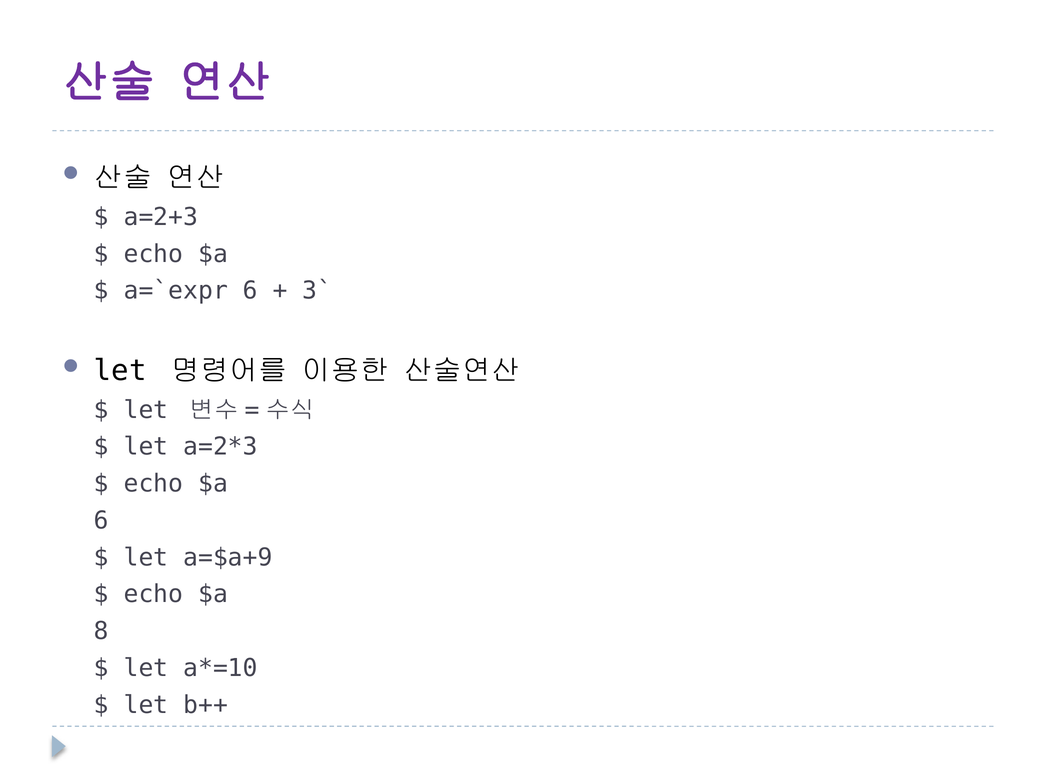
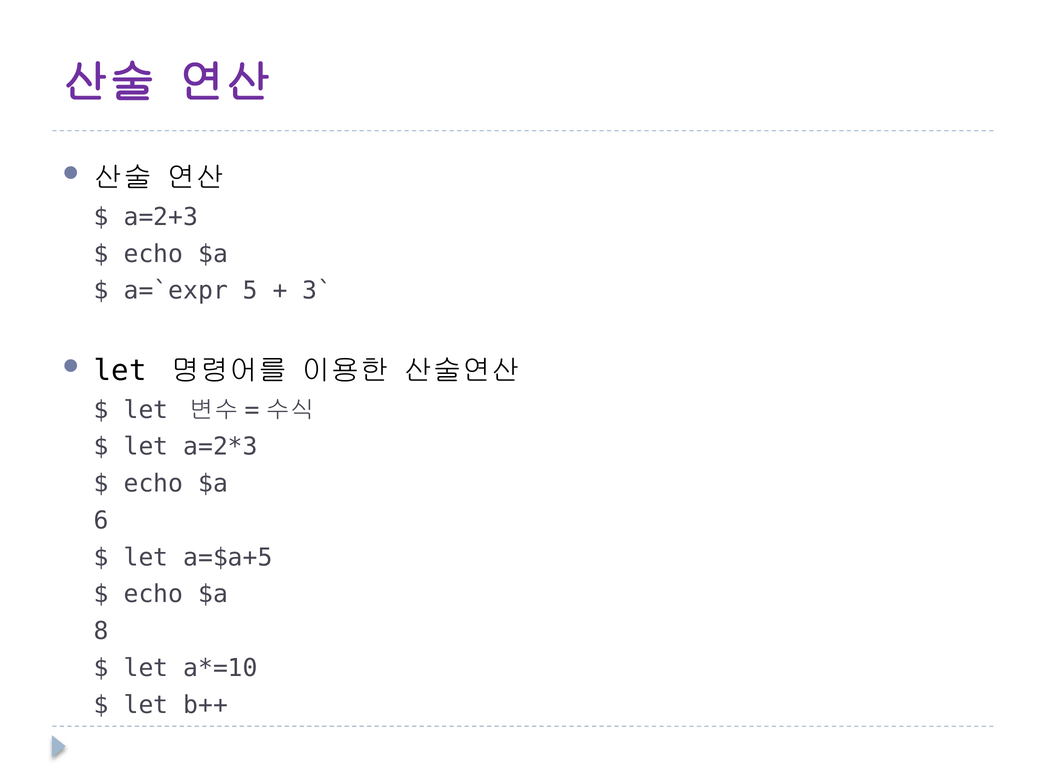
6 at (250, 291): 6 -> 5
a=$a+9: a=$a+9 -> a=$a+5
